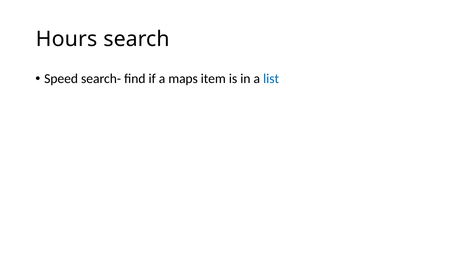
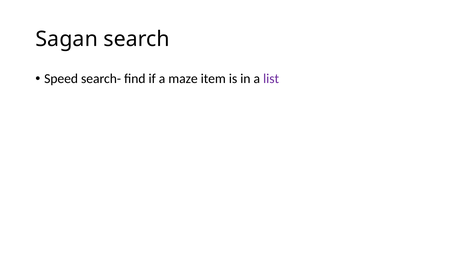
Hours: Hours -> Sagan
maps: maps -> maze
list colour: blue -> purple
